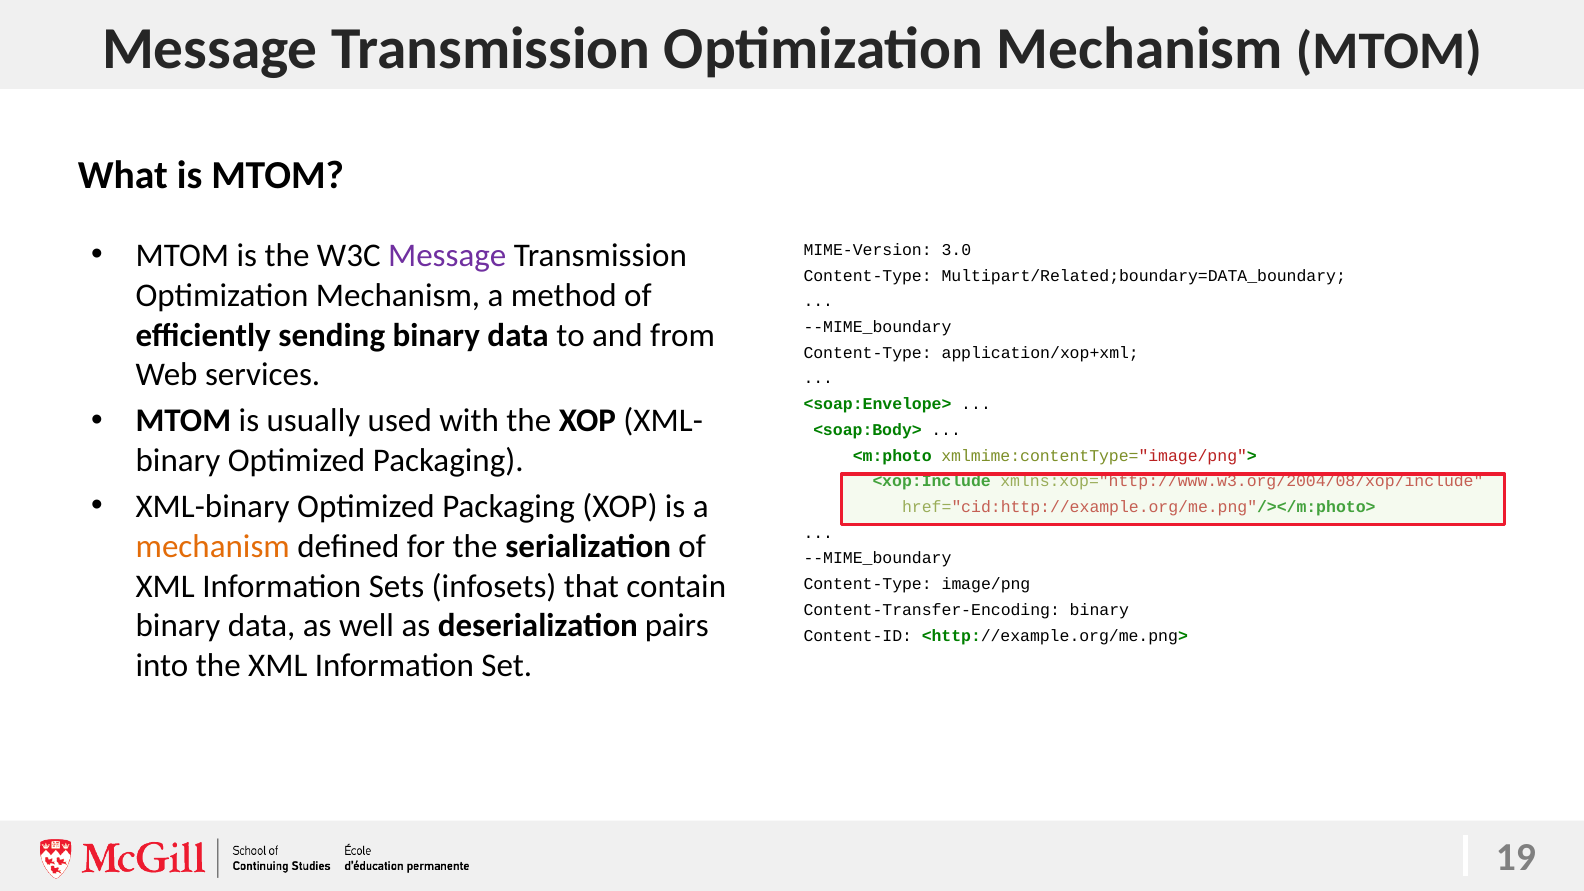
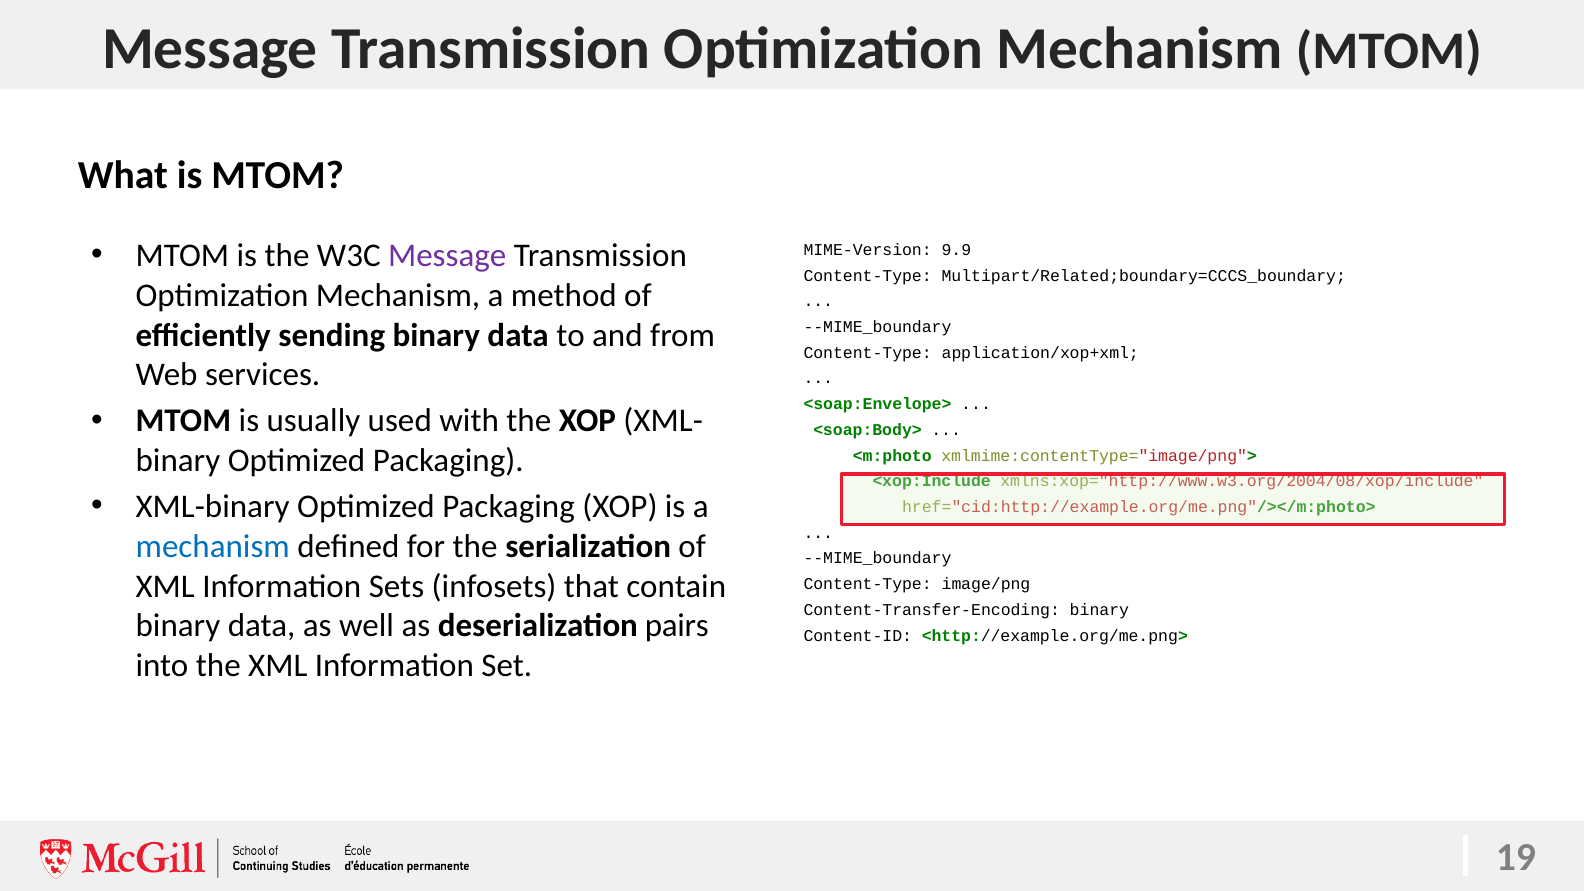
3.0: 3.0 -> 9.9
Multipart/Related;boundary=DATA_boundary: Multipart/Related;boundary=DATA_boundary -> Multipart/Related;boundary=CCCS_boundary
mechanism at (213, 547) colour: orange -> blue
